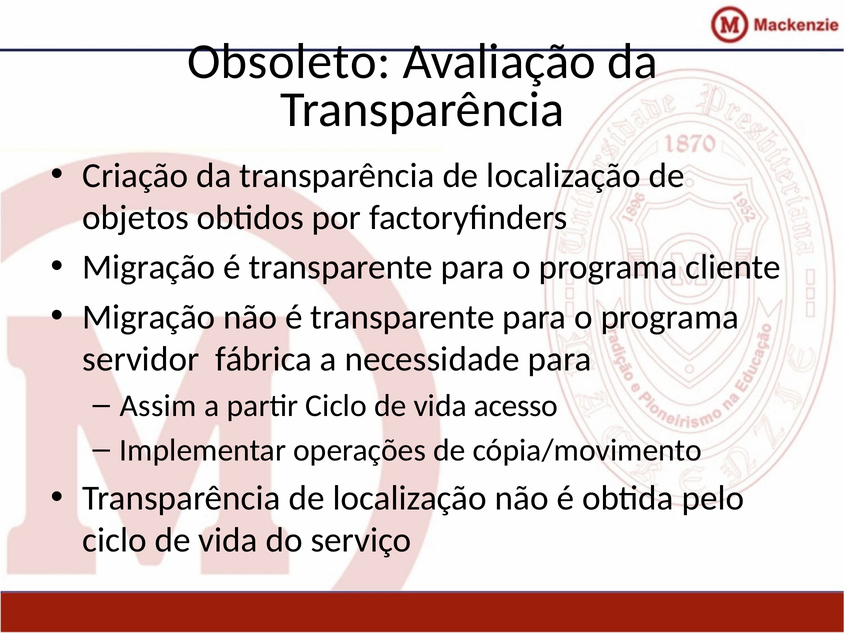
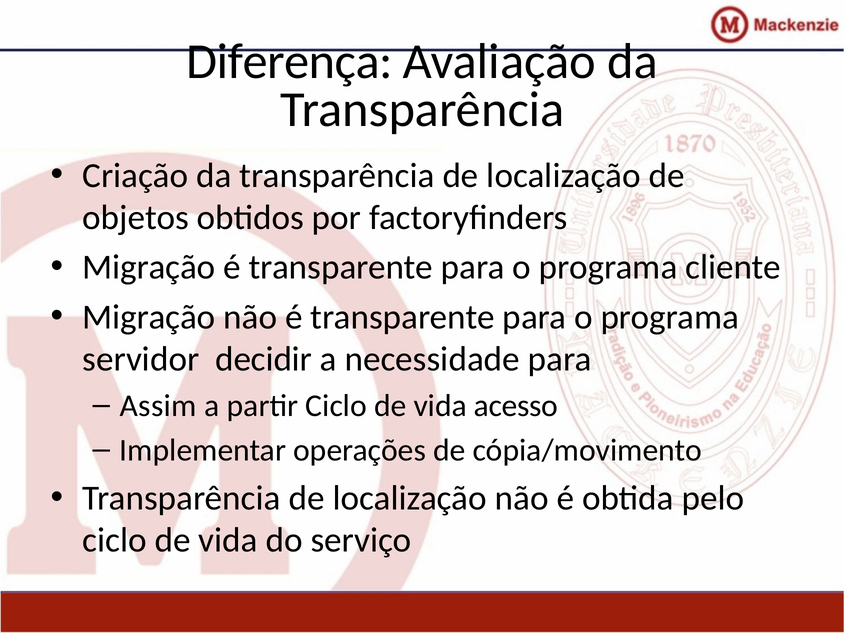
Obsoleto: Obsoleto -> Diferença
fábrica: fábrica -> decidir
